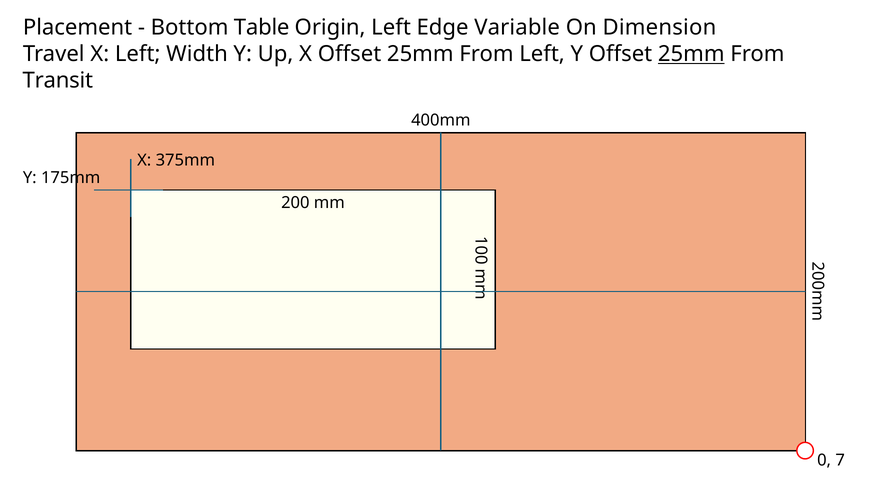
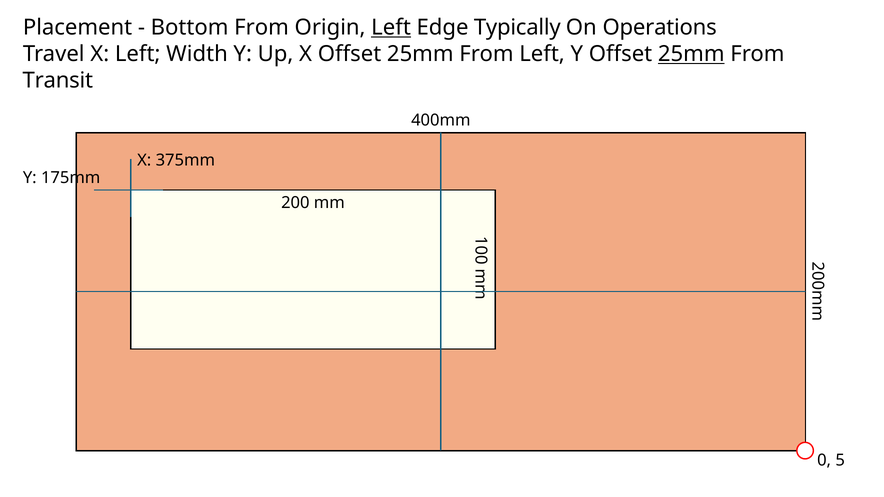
Bottom Table: Table -> From
Left at (391, 27) underline: none -> present
Variable: Variable -> Typically
Dimension: Dimension -> Operations
7: 7 -> 5
